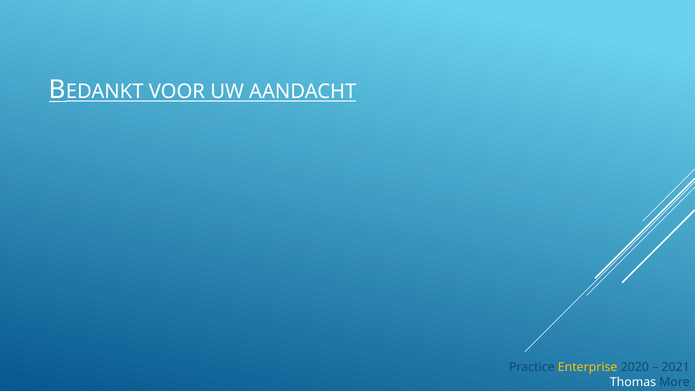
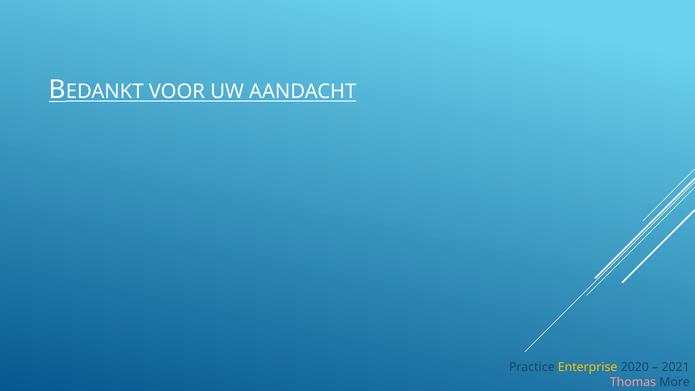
Thomas colour: white -> pink
